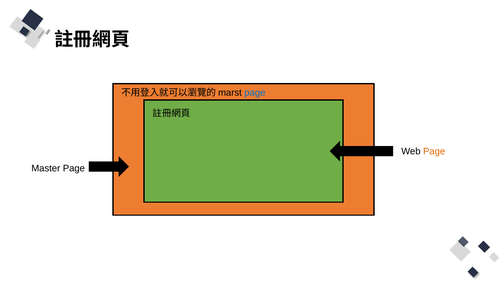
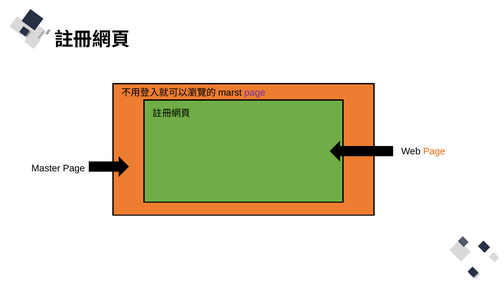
page at (255, 93) colour: blue -> purple
